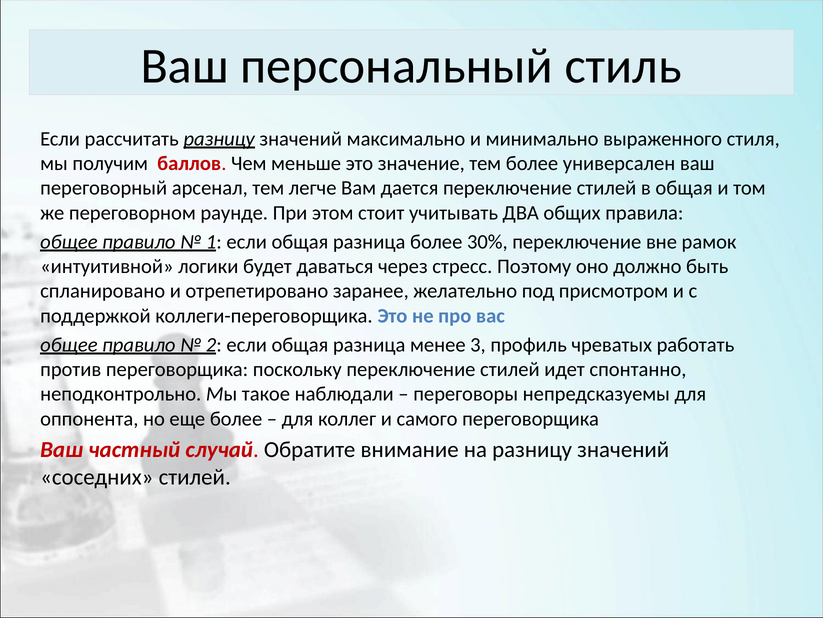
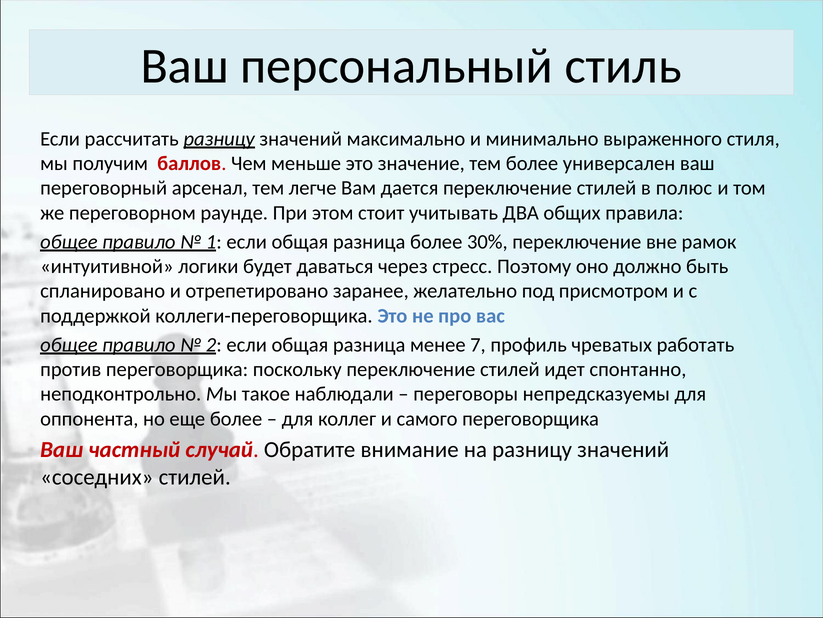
в общая: общая -> полюс
3: 3 -> 7
